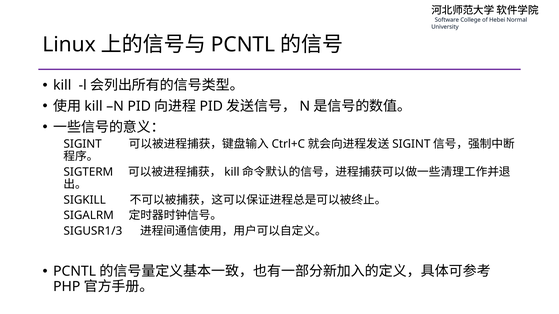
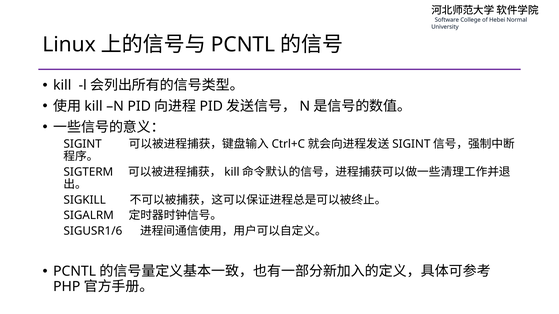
SIGUSR1/3: SIGUSR1/3 -> SIGUSR1/6
